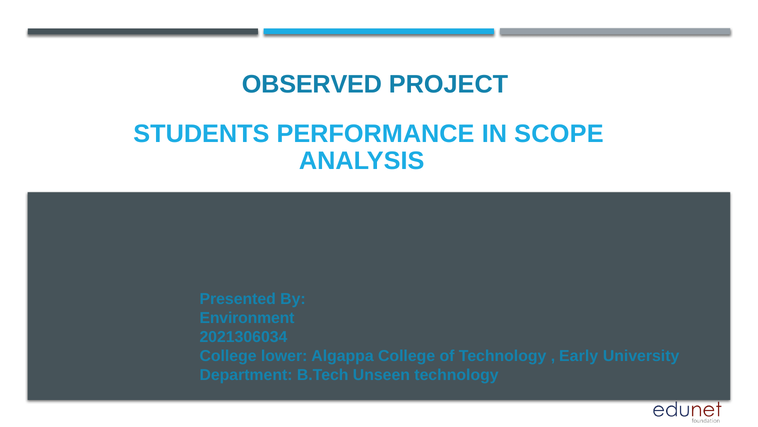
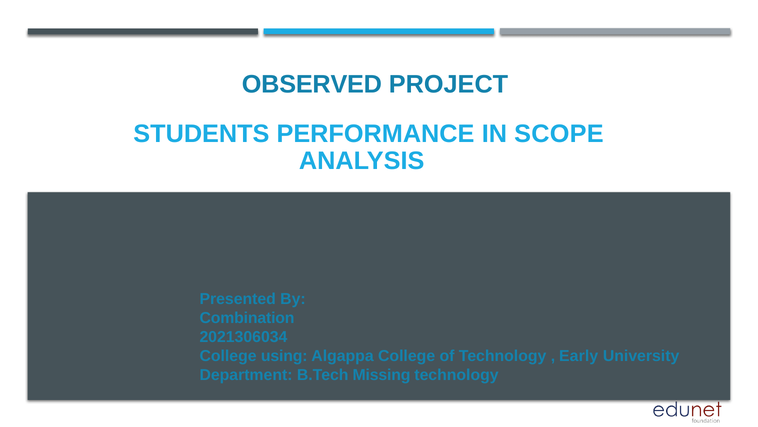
Environment: Environment -> Combination
lower: lower -> using
Unseen: Unseen -> Missing
